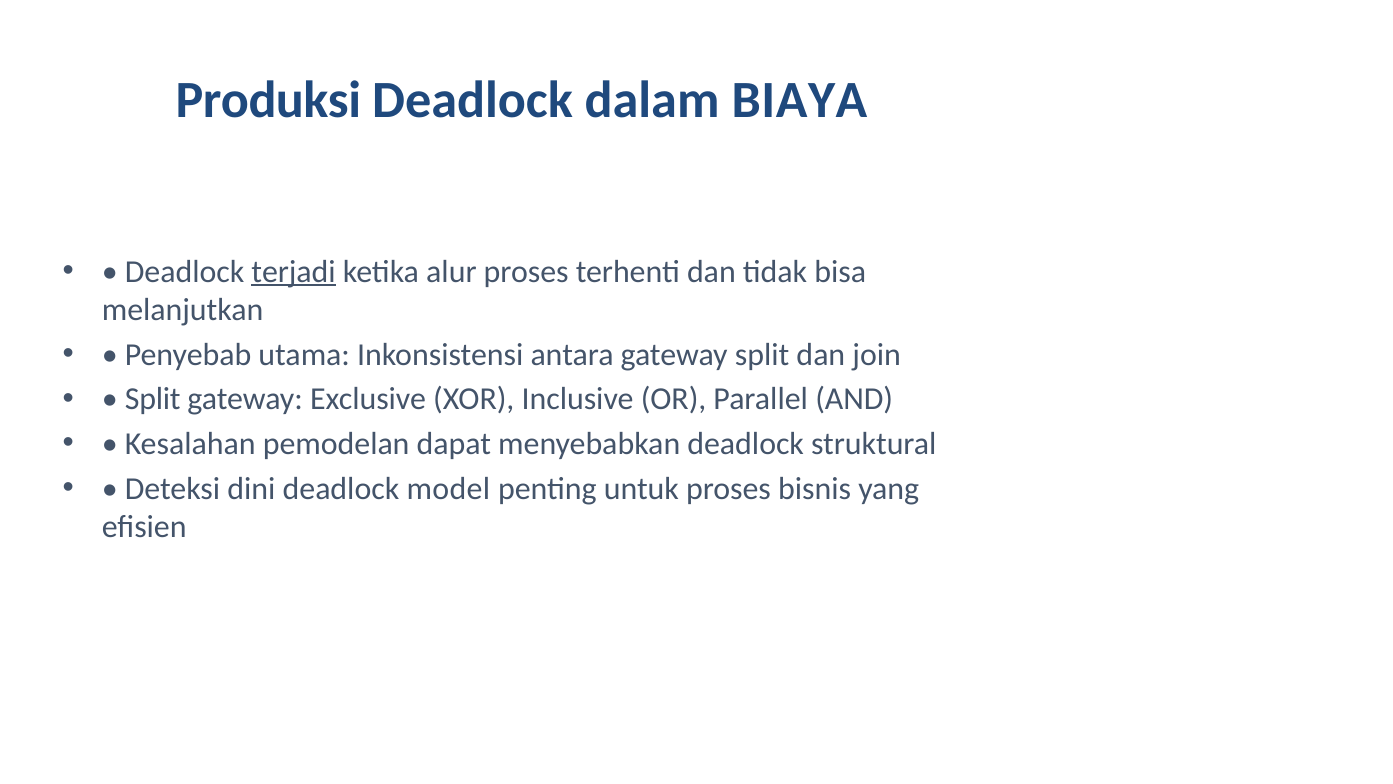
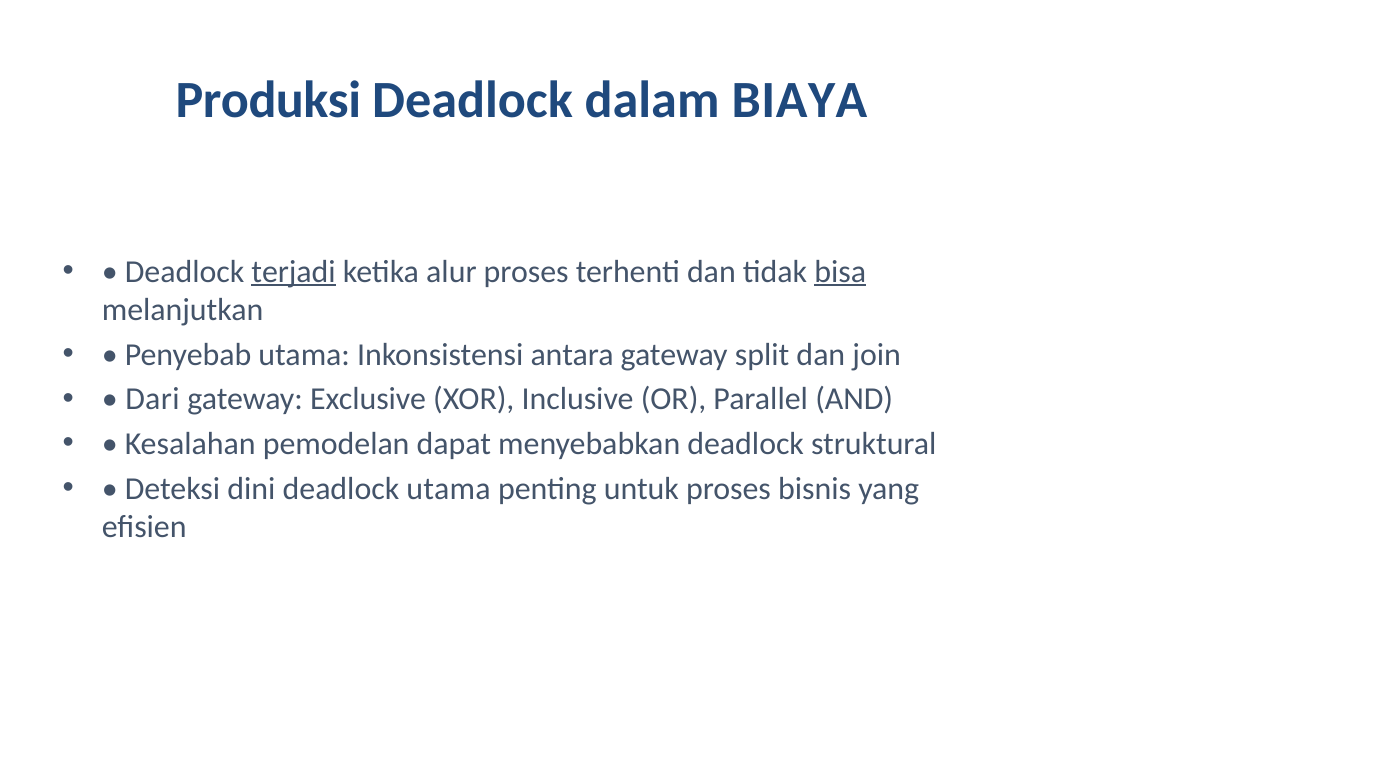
bisa underline: none -> present
Split at (153, 399): Split -> Dari
deadlock model: model -> utama
